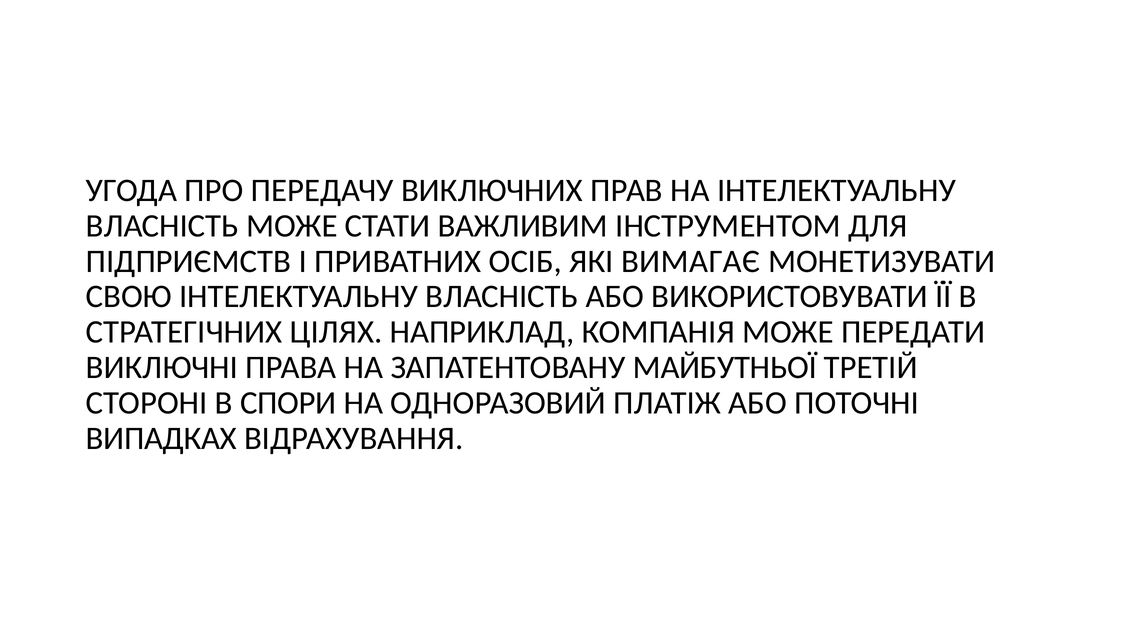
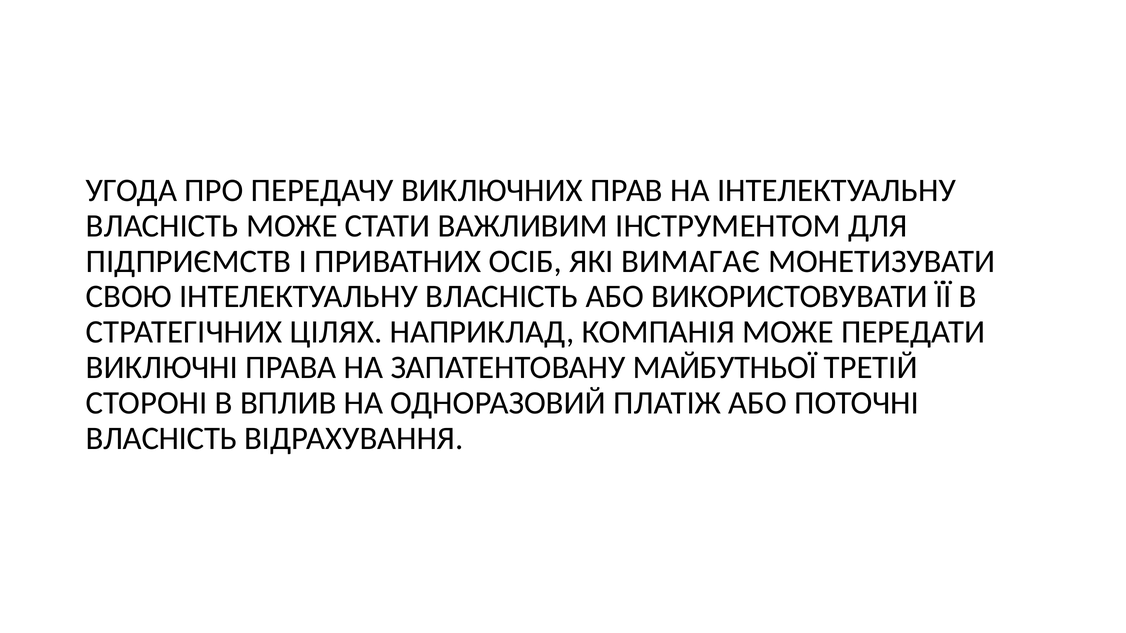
СПОРИ: СПОРИ -> ВПЛИВ
ВИПАДКАХ at (161, 439): ВИПАДКАХ -> ВЛАСНІСТЬ
